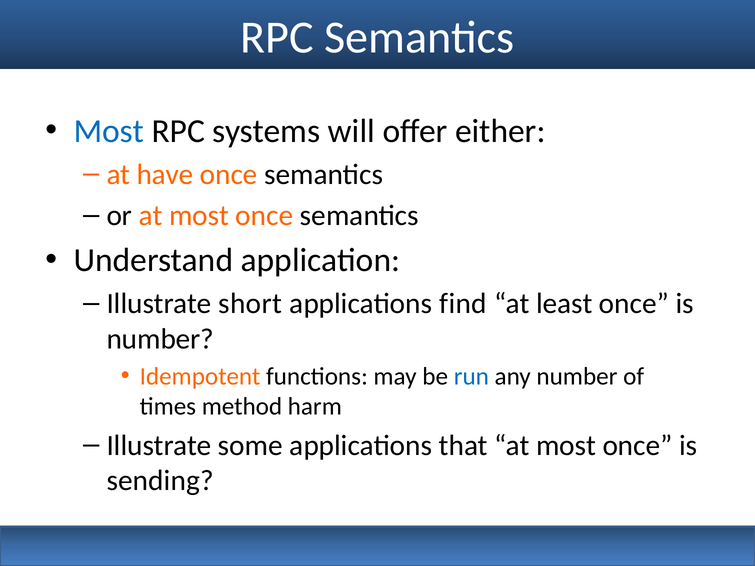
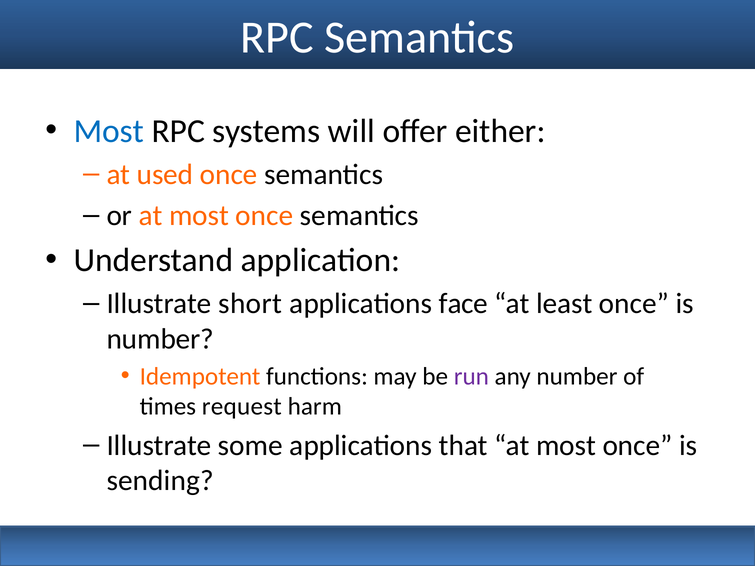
have: have -> used
find: find -> face
run colour: blue -> purple
method: method -> request
